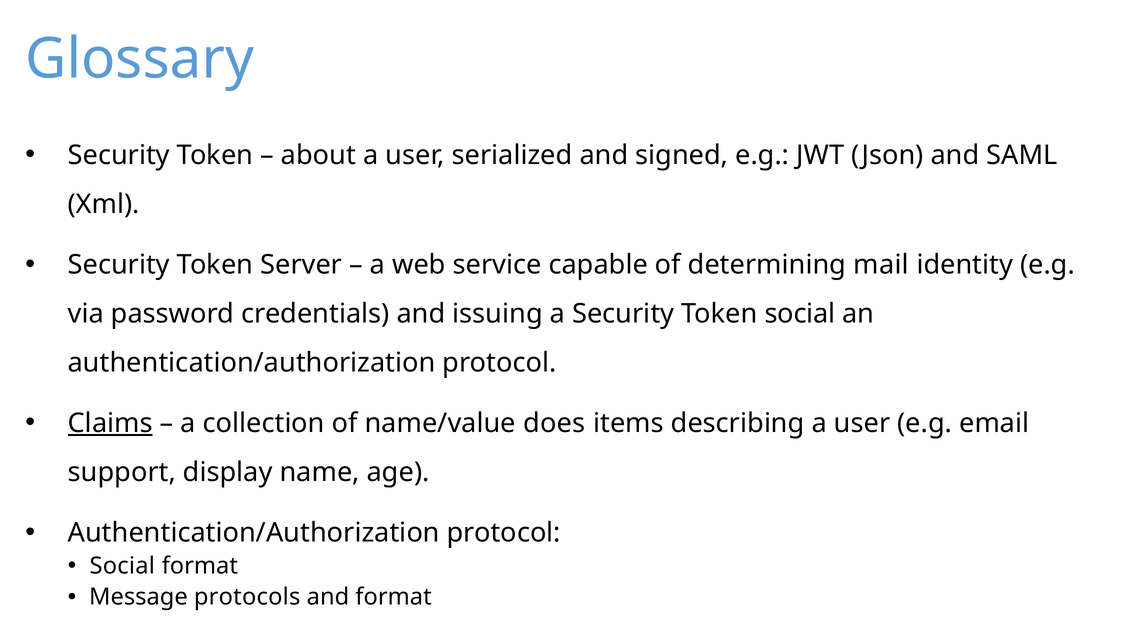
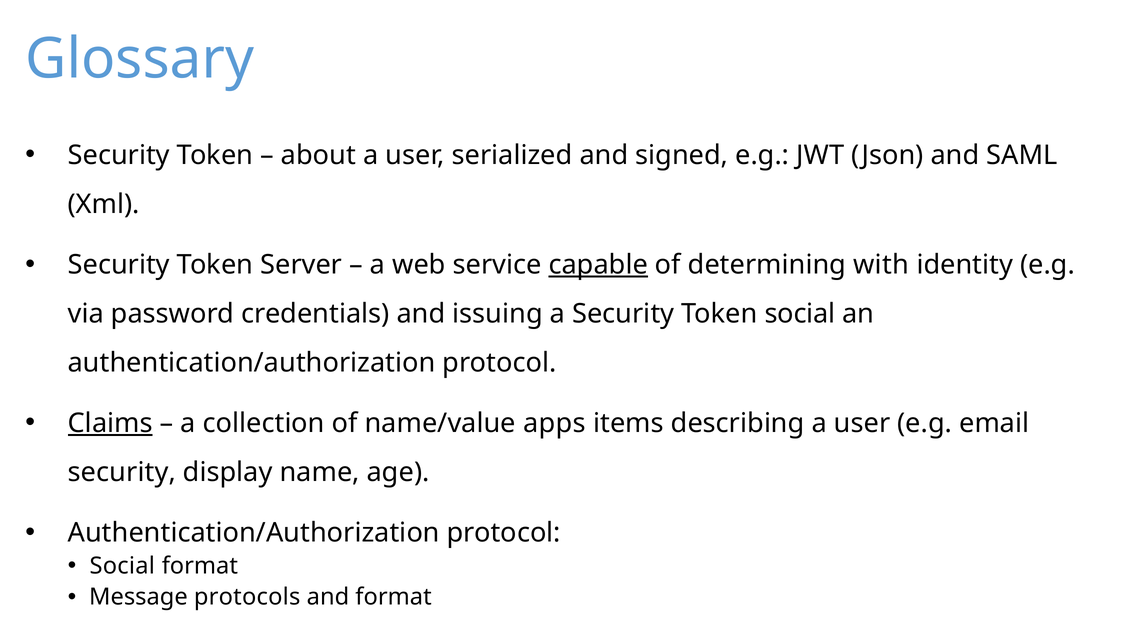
capable underline: none -> present
mail: mail -> with
does: does -> apps
support at (122, 472): support -> security
